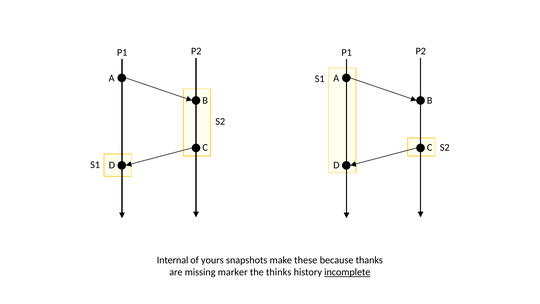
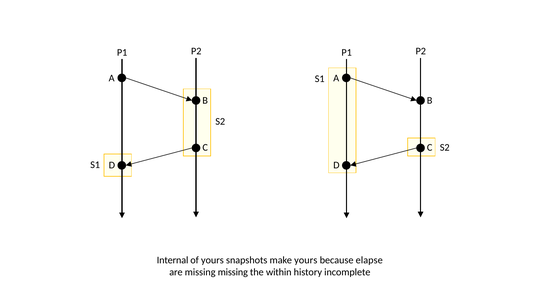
make these: these -> yours
thanks: thanks -> elapse
missing marker: marker -> missing
thinks: thinks -> within
incomplete underline: present -> none
